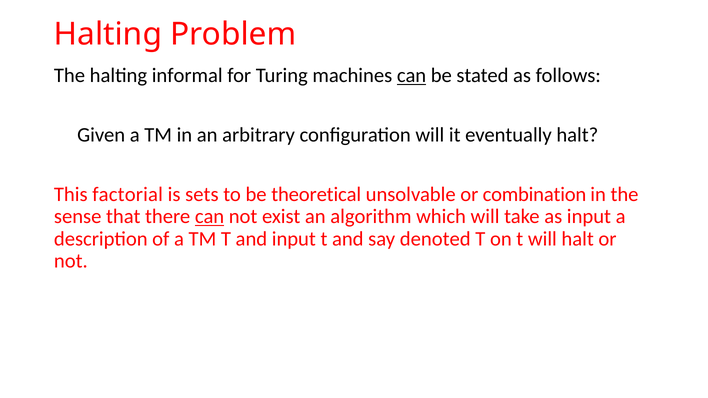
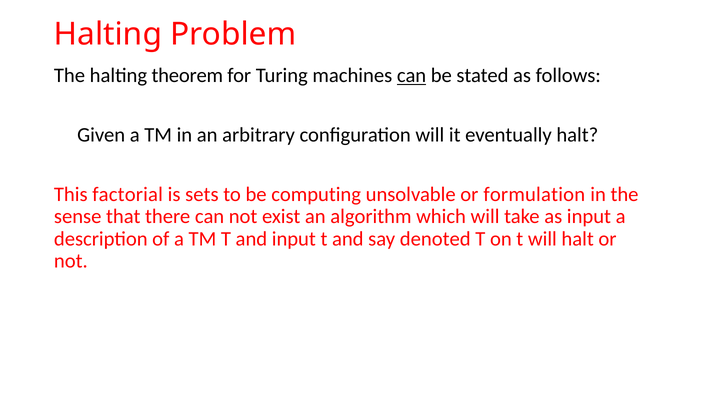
informal: informal -> theorem
theoretical: theoretical -> computing
combination: combination -> formulation
can at (210, 217) underline: present -> none
